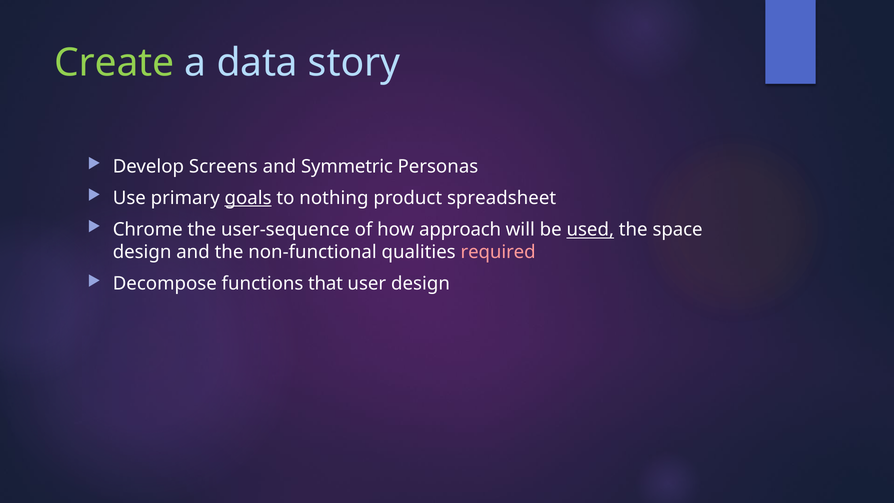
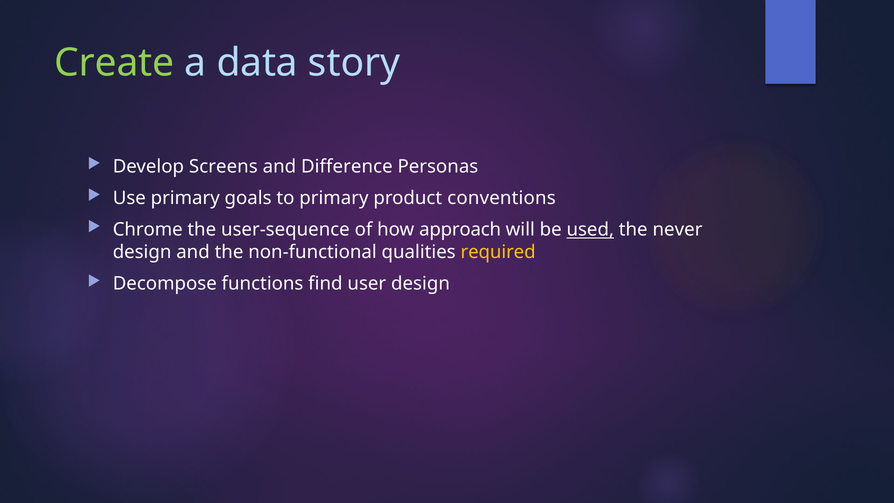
Symmetric: Symmetric -> Difference
goals underline: present -> none
to nothing: nothing -> primary
spreadsheet: spreadsheet -> conventions
space: space -> never
required colour: pink -> yellow
that: that -> find
